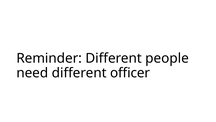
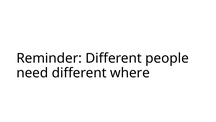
officer: officer -> where
